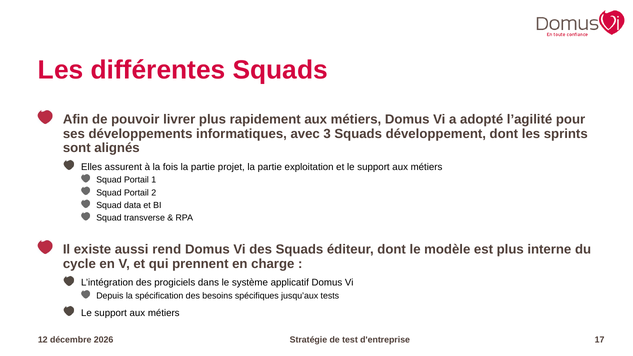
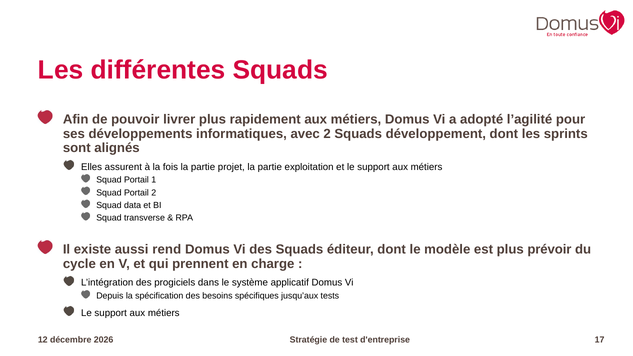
avec 3: 3 -> 2
interne: interne -> prévoir
